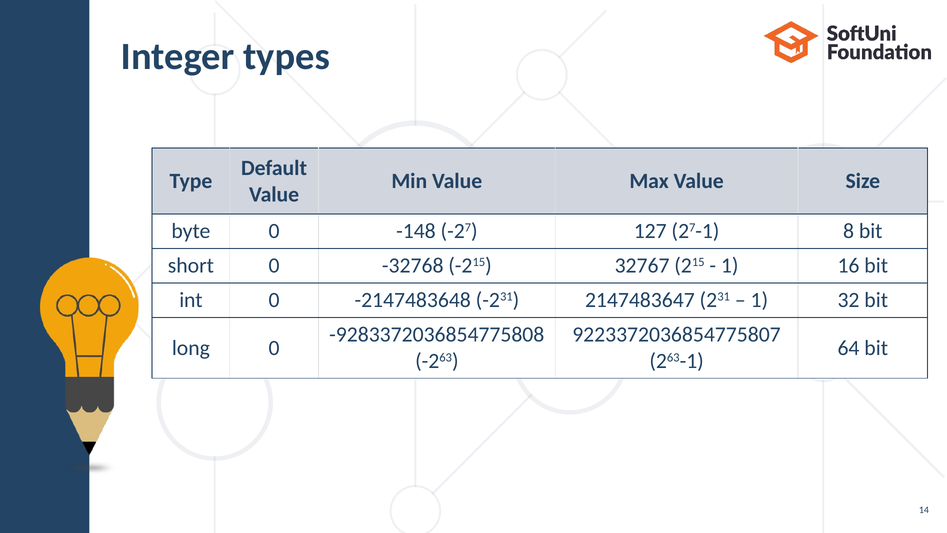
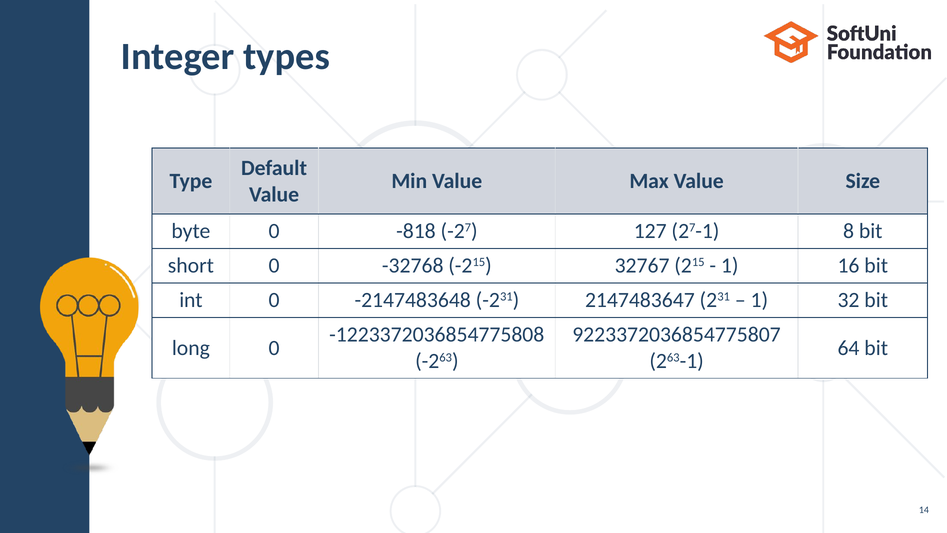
-148: -148 -> -818
-9283372036854775808: -9283372036854775808 -> -1223372036854775808
